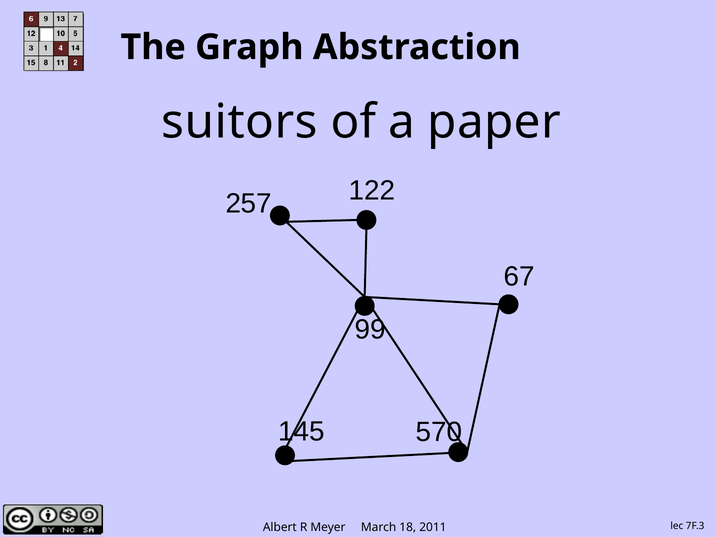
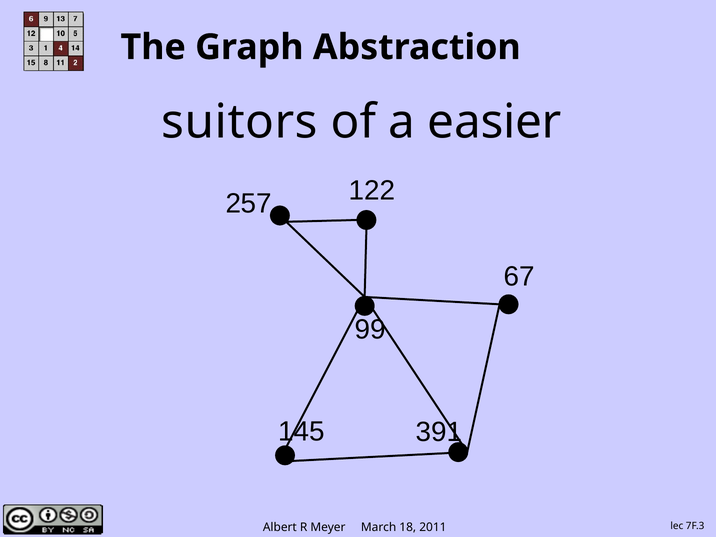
paper: paper -> easier
570: 570 -> 391
